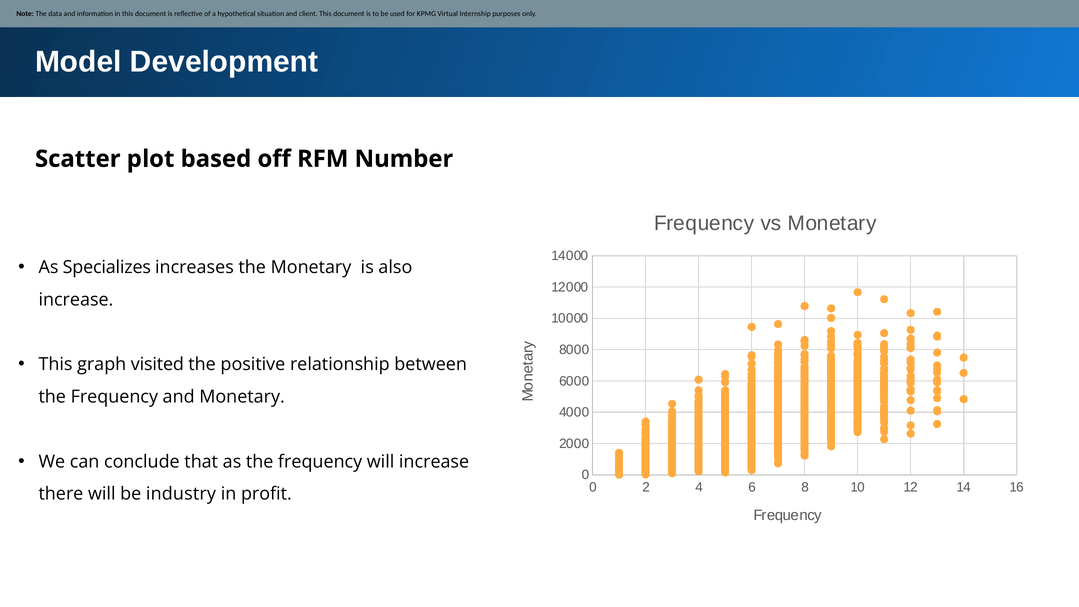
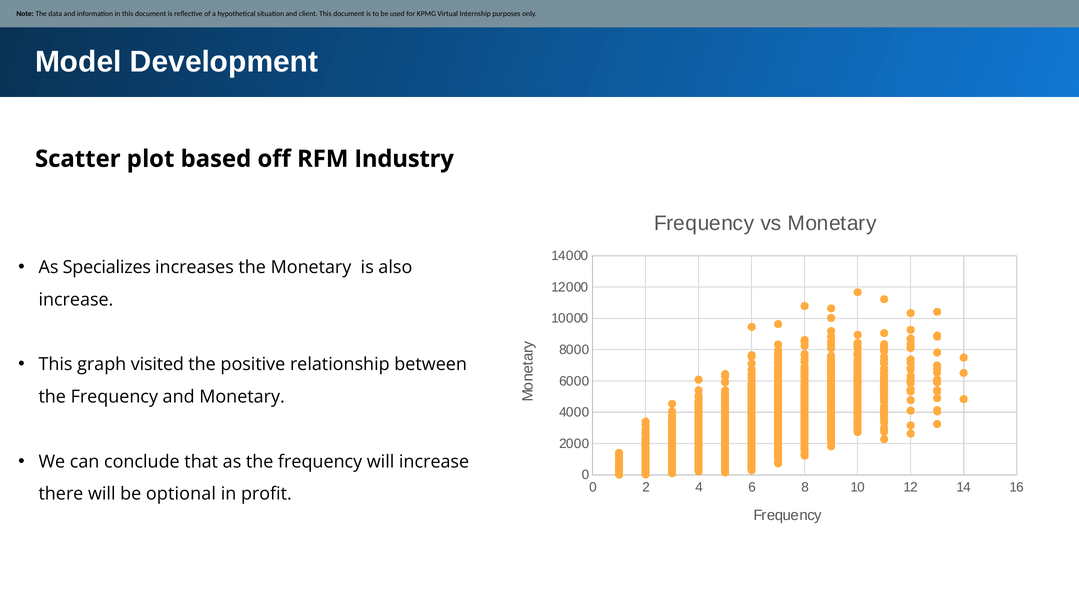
Number: Number -> Industry
industry: industry -> optional
